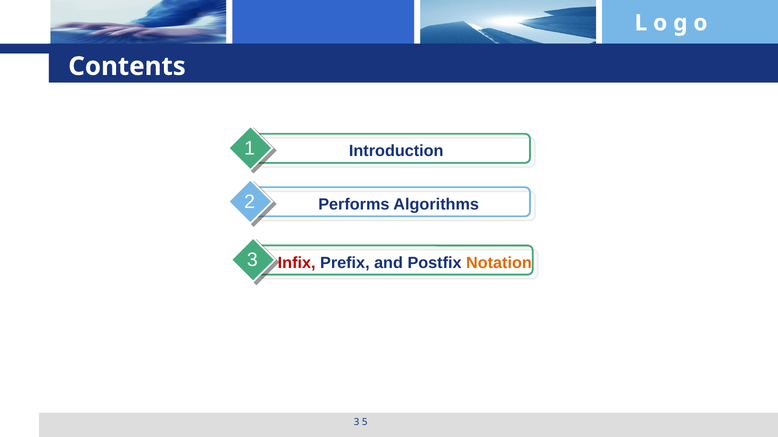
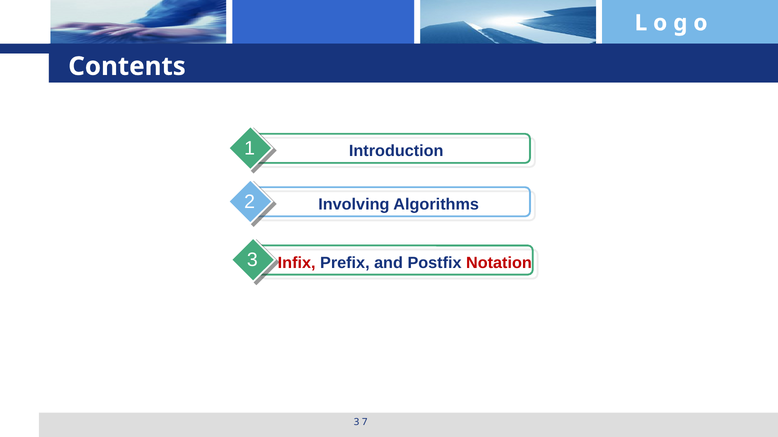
Performs: Performs -> Involving
Notation colour: orange -> red
5: 5 -> 7
